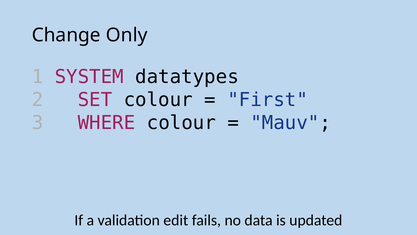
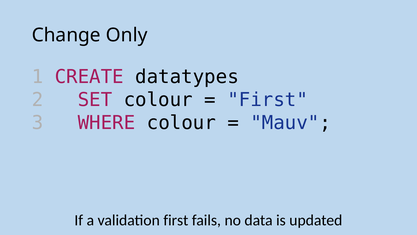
SYSTEM: SYSTEM -> CREATE
validation edit: edit -> first
